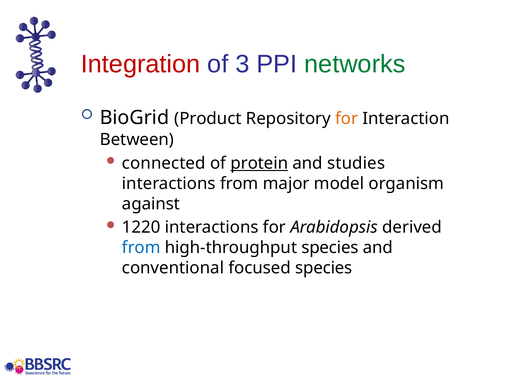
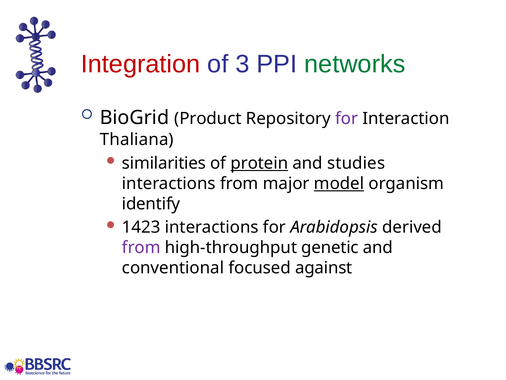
for at (347, 118) colour: orange -> purple
Between: Between -> Thaliana
connected: connected -> similarities
model underline: none -> present
against: against -> identify
1220: 1220 -> 1423
from at (141, 247) colour: blue -> purple
high-throughput species: species -> genetic
focused species: species -> against
